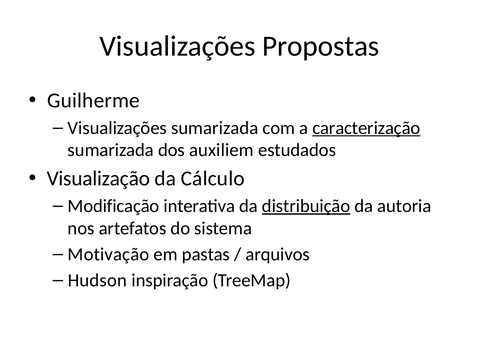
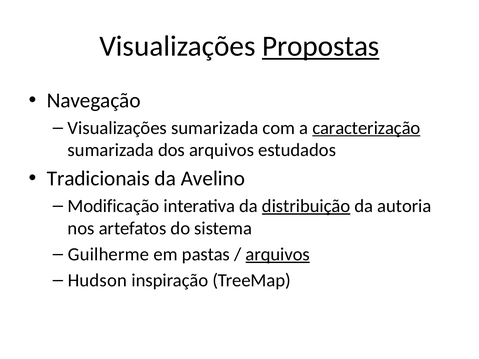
Propostas underline: none -> present
Guilherme: Guilherme -> Navegação
dos auxiliem: auxiliem -> arquivos
Visualização: Visualização -> Tradicionais
Cálculo: Cálculo -> Avelino
Motivação: Motivação -> Guilherme
arquivos at (278, 255) underline: none -> present
